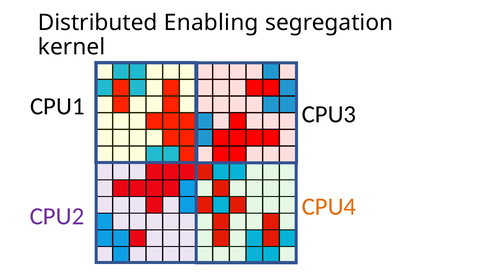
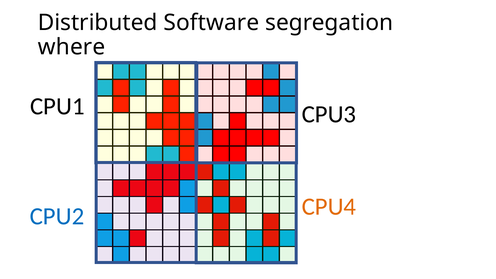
Enabling: Enabling -> Software
kernel: kernel -> where
CPU2 colour: purple -> blue
